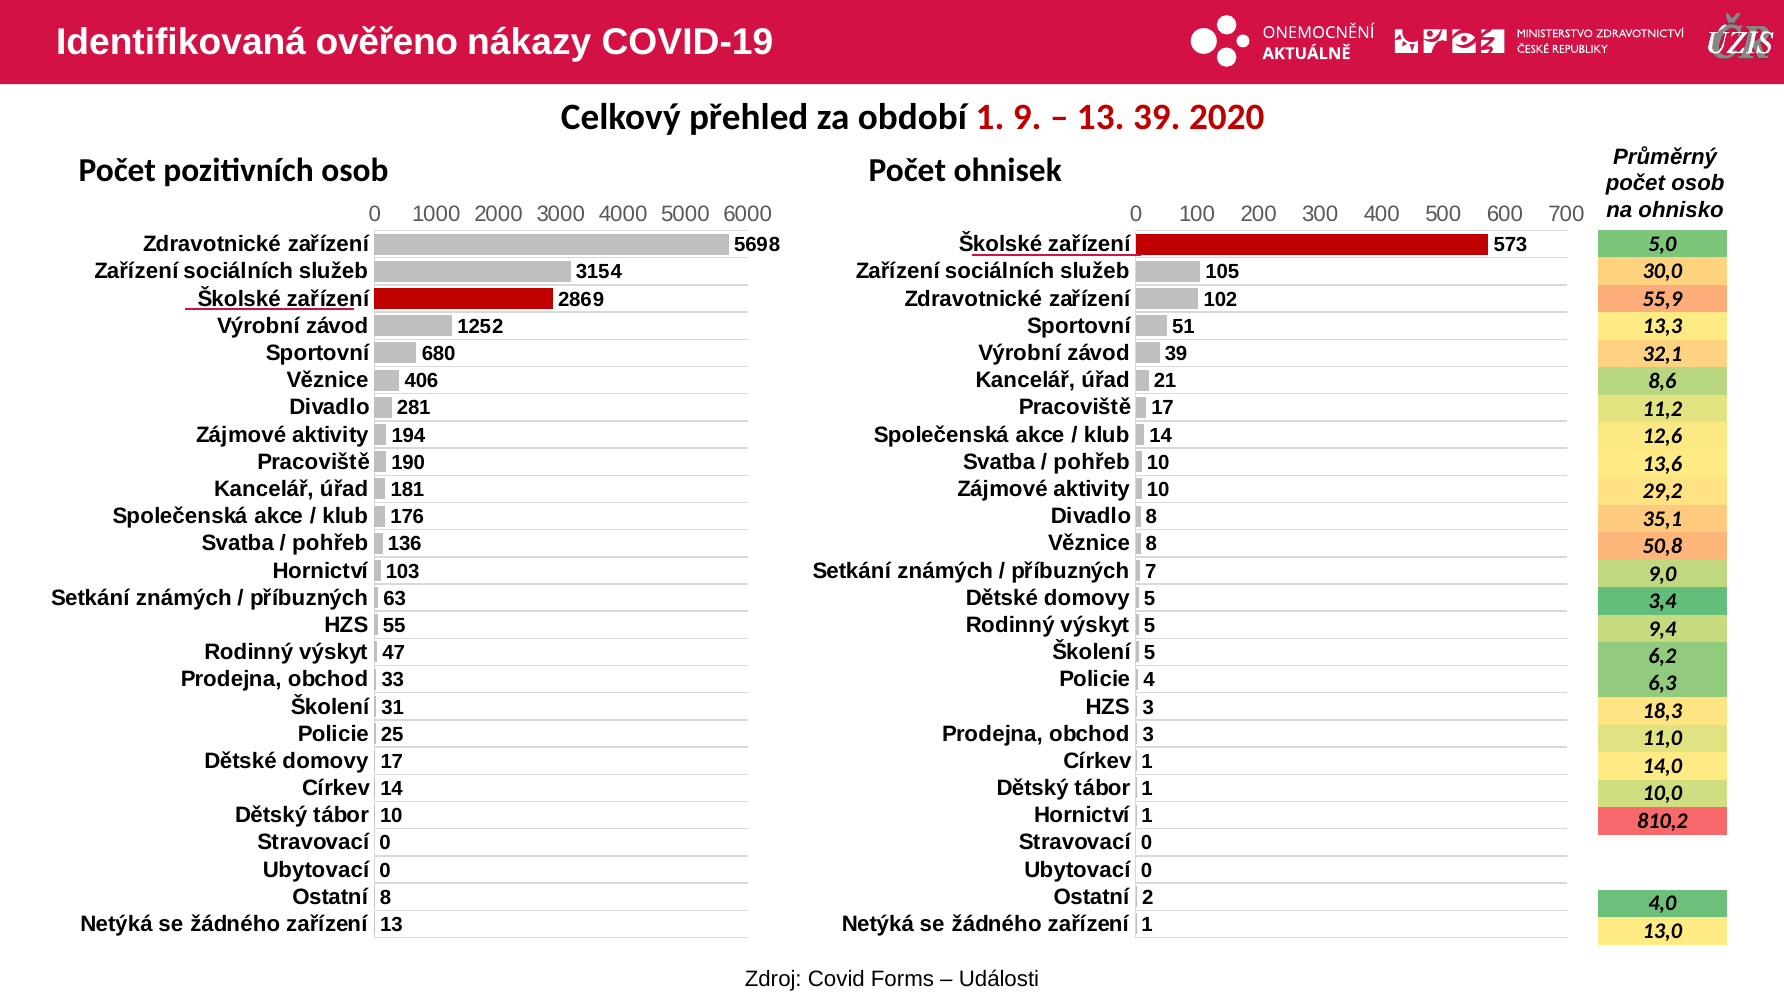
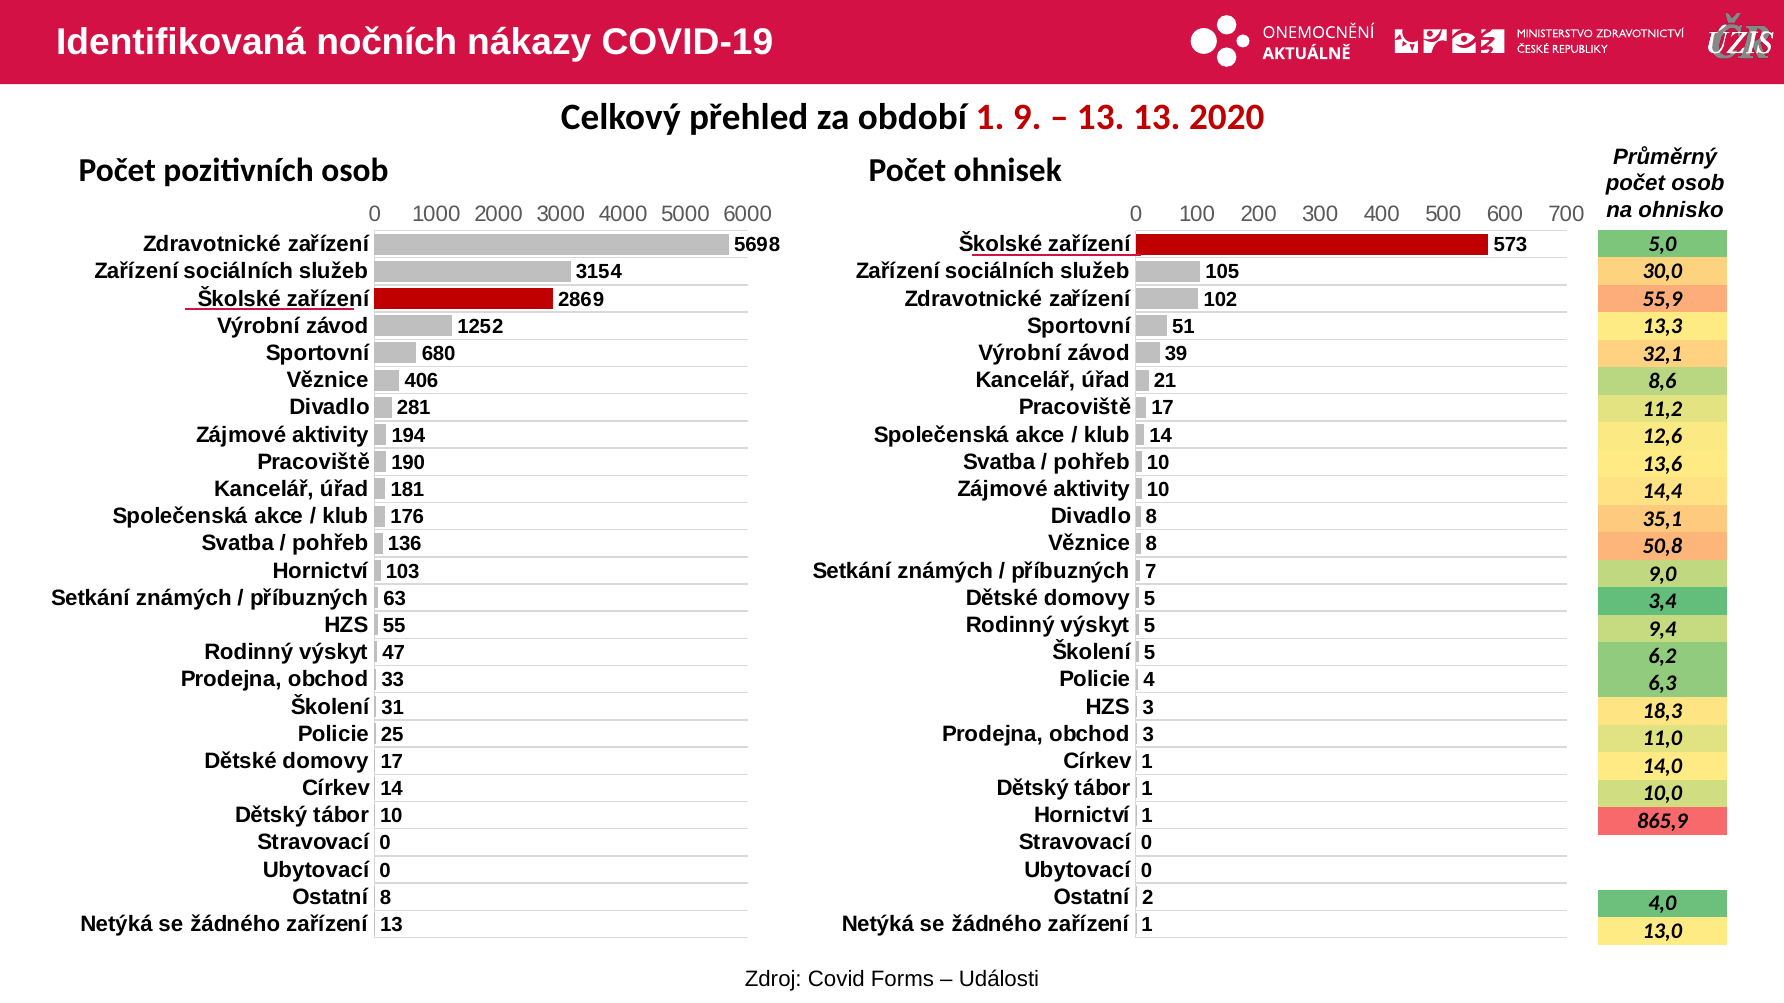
ověřeno: ověřeno -> nočních
13 39: 39 -> 13
29,2: 29,2 -> 14,4
810,2: 810,2 -> 865,9
